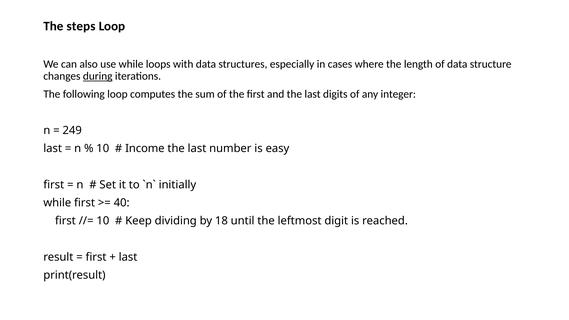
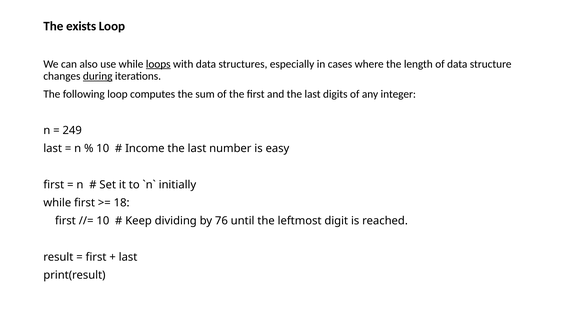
steps: steps -> exists
loops underline: none -> present
40: 40 -> 18
18: 18 -> 76
